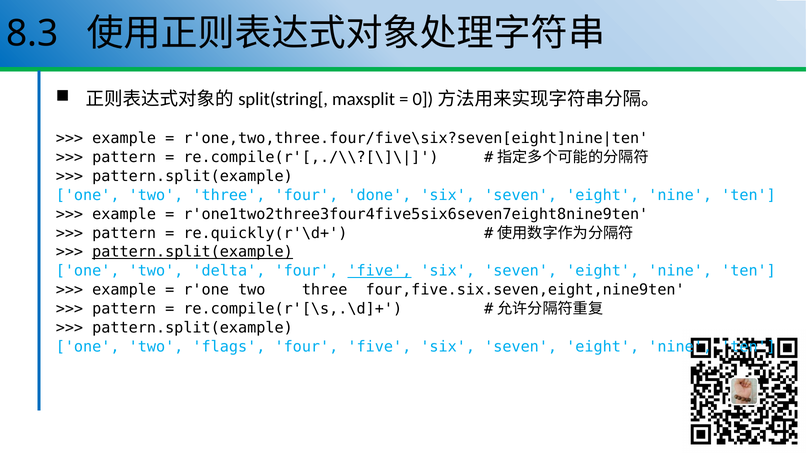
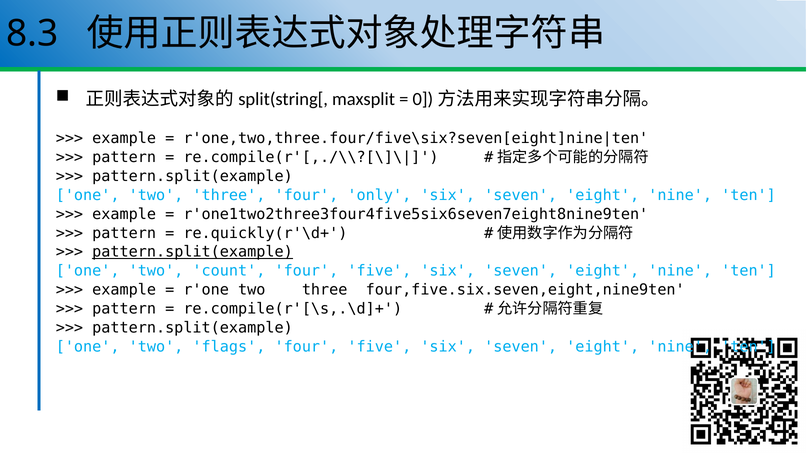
done: done -> only
delta: delta -> count
five at (379, 271) underline: present -> none
